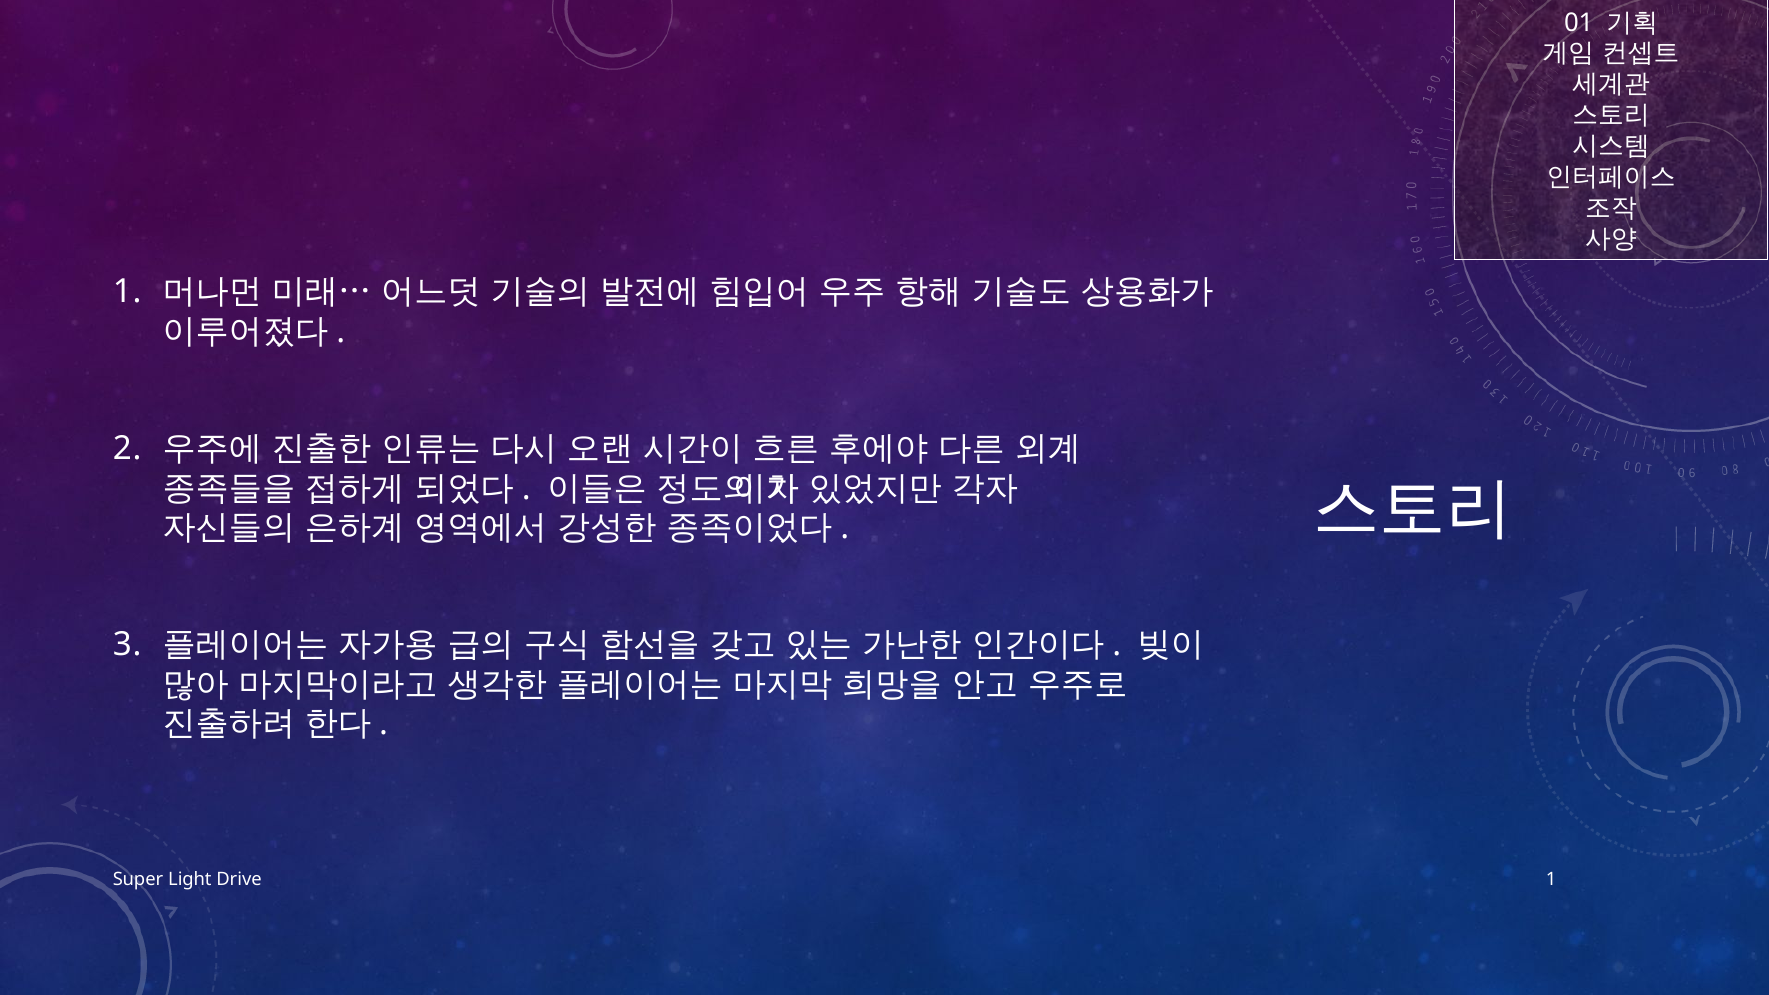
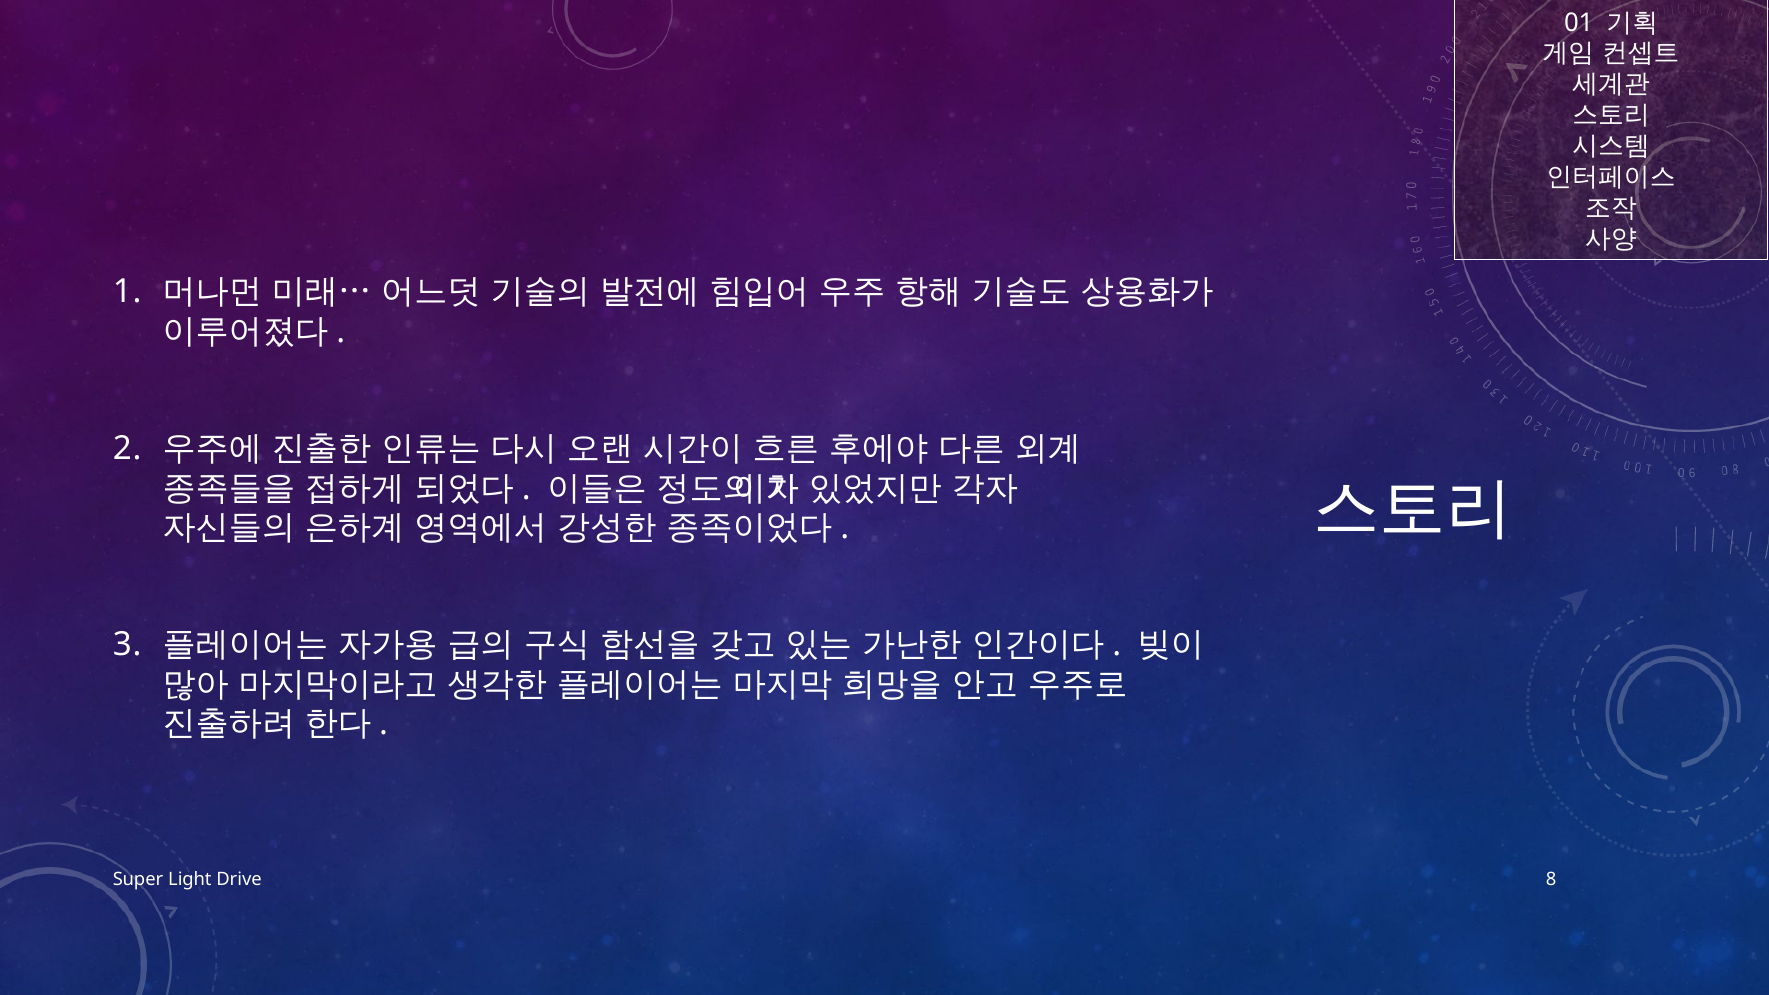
Drive 1: 1 -> 8
